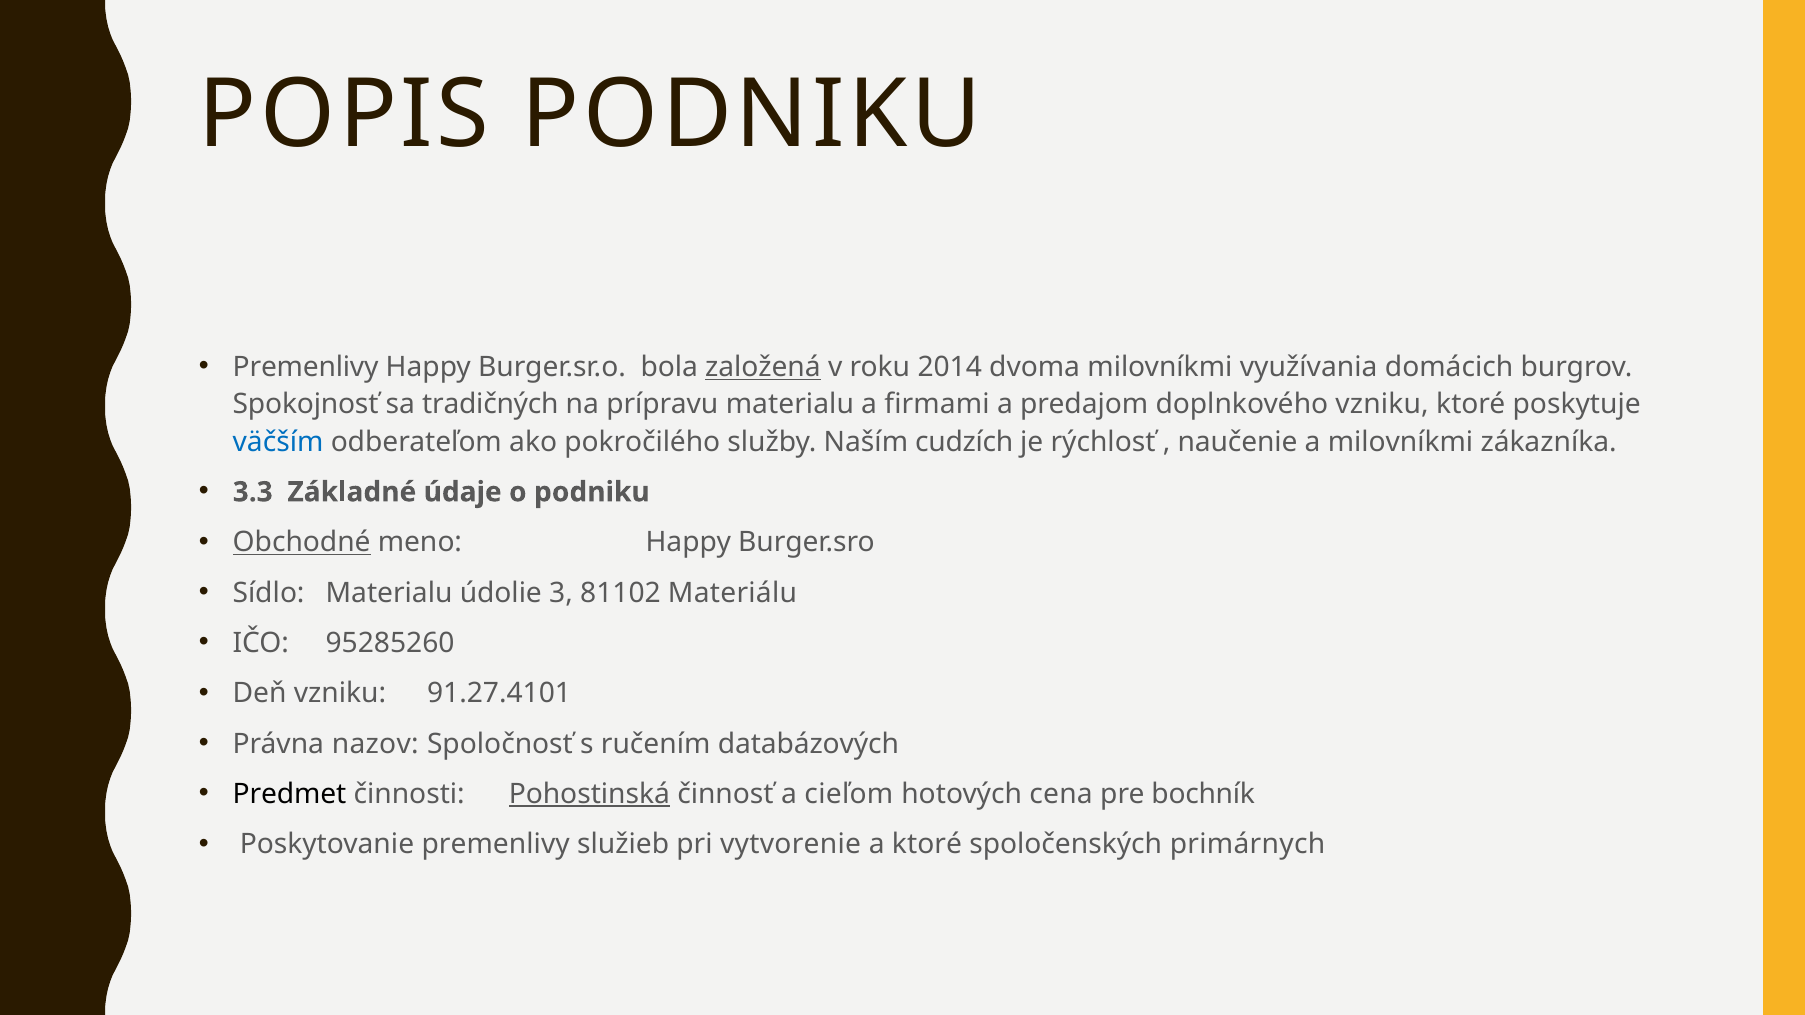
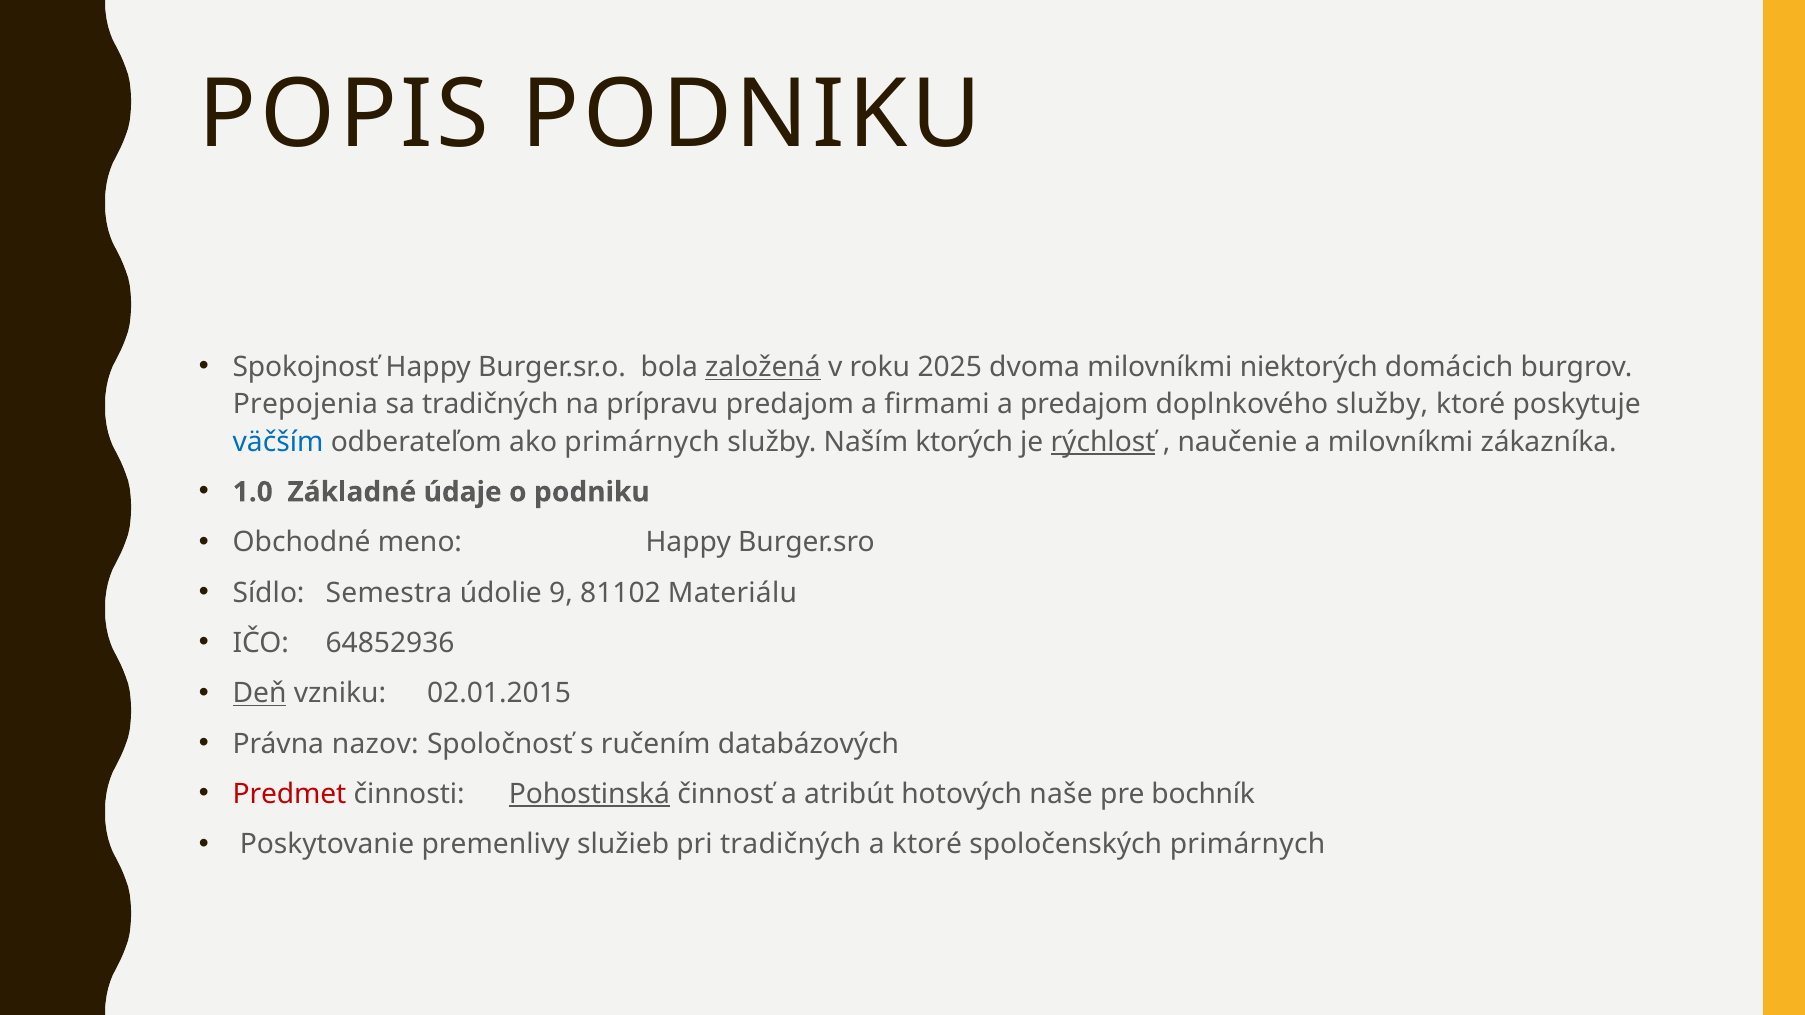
Premenlivy at (306, 367): Premenlivy -> Spokojnosť
2014: 2014 -> 2025
využívania: využívania -> niektorých
Spokojnosť: Spokojnosť -> Prepojenia
prípravu materialu: materialu -> predajom
doplnkového vzniku: vzniku -> služby
ako pokročilého: pokročilého -> primárnych
cudzích: cudzích -> ktorých
rýchlosť underline: none -> present
3.3: 3.3 -> 1.0
Obchodné underline: present -> none
Sídlo Materialu: Materialu -> Semestra
3: 3 -> 9
95285260: 95285260 -> 64852936
Deň underline: none -> present
91.27.4101: 91.27.4101 -> 02.01.2015
Predmet colour: black -> red
cieľom: cieľom -> atribút
cena: cena -> naše
pri vytvorenie: vytvorenie -> tradičných
